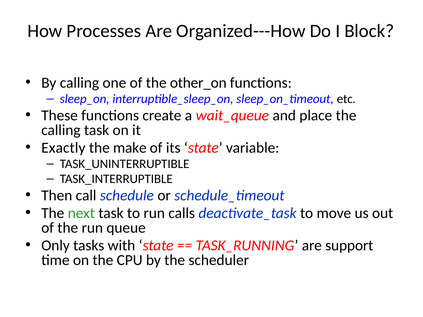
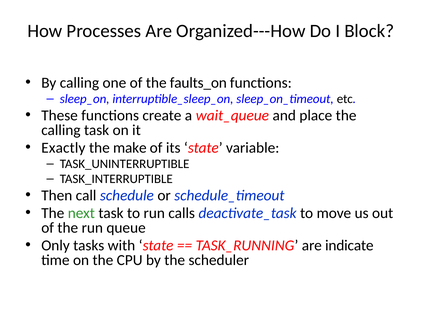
other_on: other_on -> faults_on
support: support -> indicate
